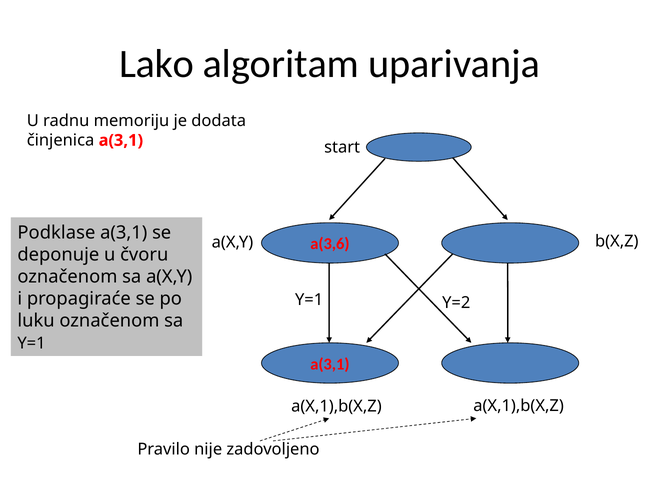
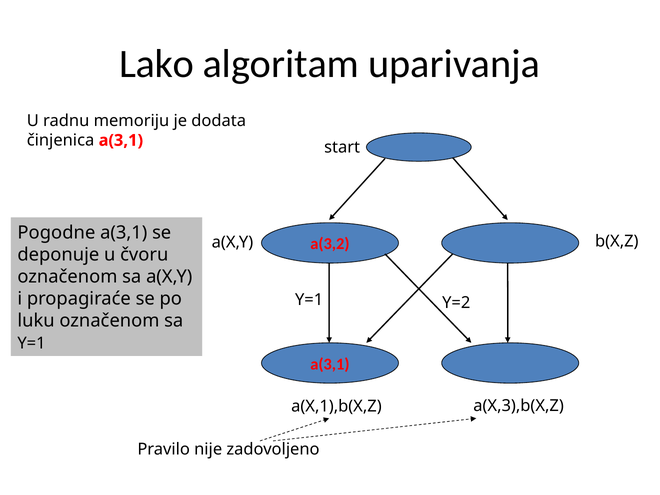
Podklase: Podklase -> Pogodne
a(3,6: a(3,6 -> a(3,2
a(X,1),b(X,Z a(X,1),b(X,Z: a(X,1),b(X,Z -> a(X,3),b(X,Z
